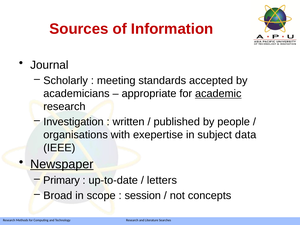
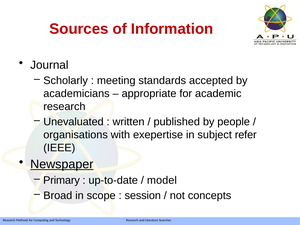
academic underline: present -> none
Investigation: Investigation -> Unevaluated
data: data -> refer
letters: letters -> model
